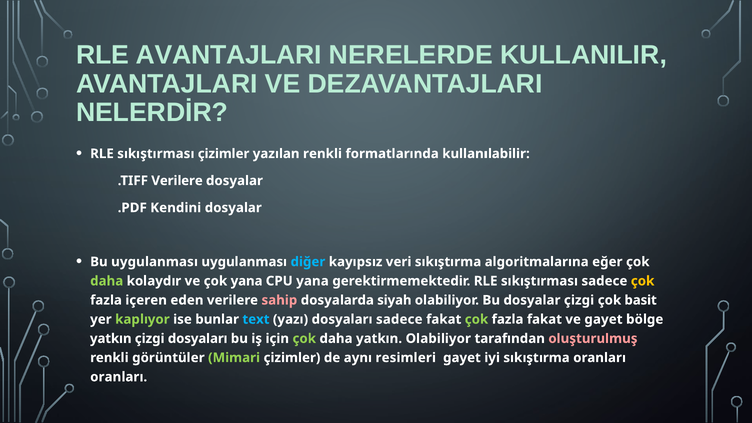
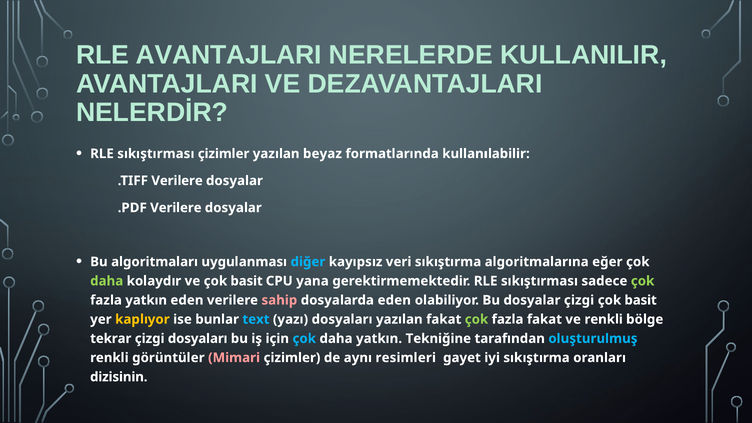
yazılan renkli: renkli -> beyaz
.PDF Kendini: Kendini -> Verilere
Bu uygulanması: uygulanması -> algoritmaları
ve çok yana: yana -> basit
çok at (643, 281) colour: yellow -> light green
fazla içeren: içeren -> yatkın
dosyalarda siyah: siyah -> eden
kaplıyor colour: light green -> yellow
dosyaları sadece: sadece -> yazılan
ve gayet: gayet -> renkli
yatkın at (111, 339): yatkın -> tekrar
çok at (304, 339) colour: light green -> light blue
yatkın Olabiliyor: Olabiliyor -> Tekniğine
oluşturulmuş colour: pink -> light blue
Mimari colour: light green -> pink
oranları at (119, 377): oranları -> dizisinin
